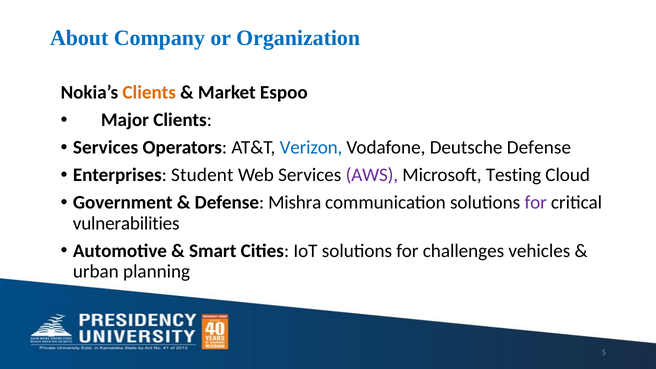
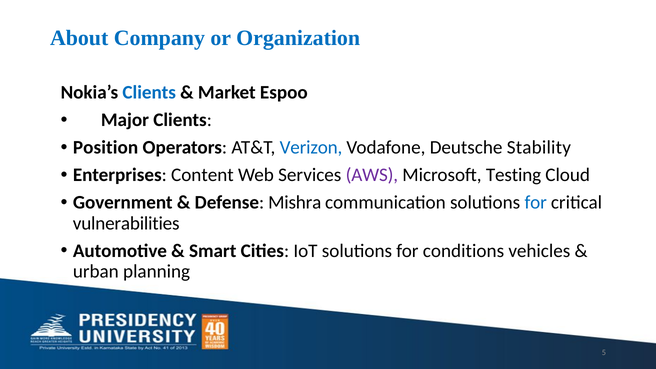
Clients at (149, 93) colour: orange -> blue
Services at (106, 148): Services -> Position
Deutsche Defense: Defense -> Stability
Student: Student -> Content
for at (536, 203) colour: purple -> blue
challenges: challenges -> conditions
